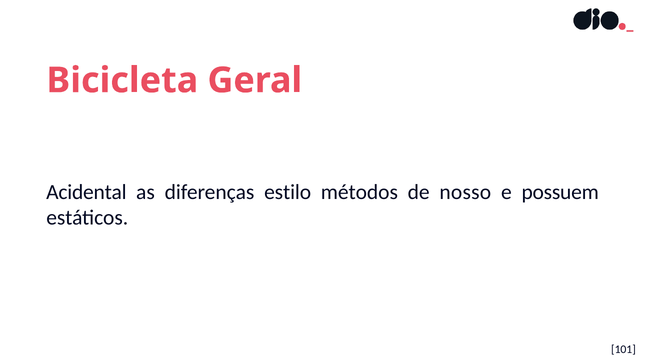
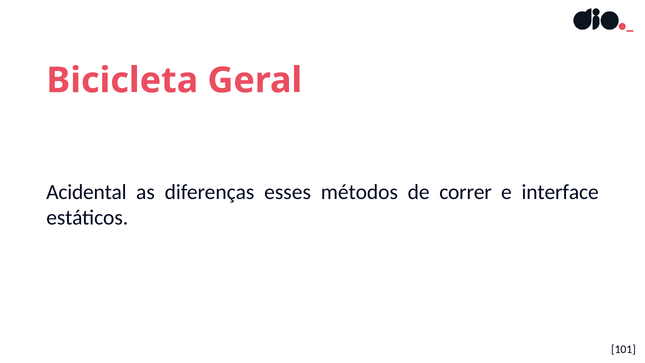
estilo: estilo -> esses
nosso: nosso -> correr
possuem: possuem -> interface
